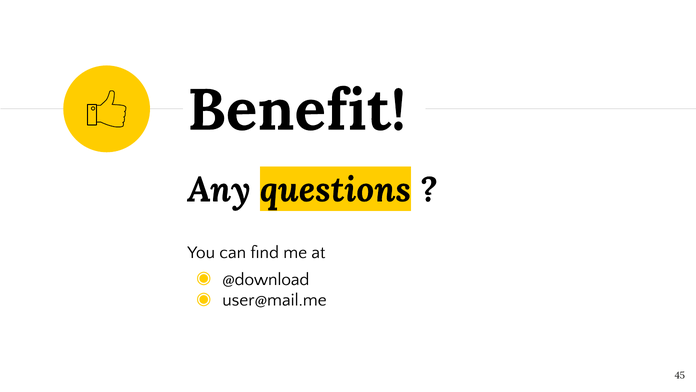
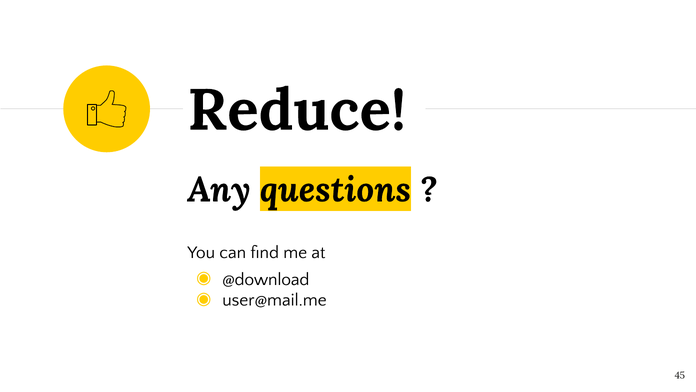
Benefit: Benefit -> Reduce
